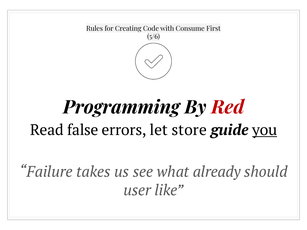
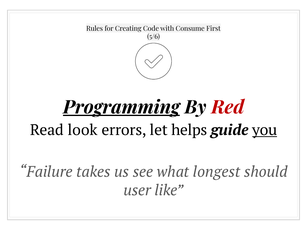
Programming underline: none -> present
false: false -> look
store: store -> helps
already: already -> longest
